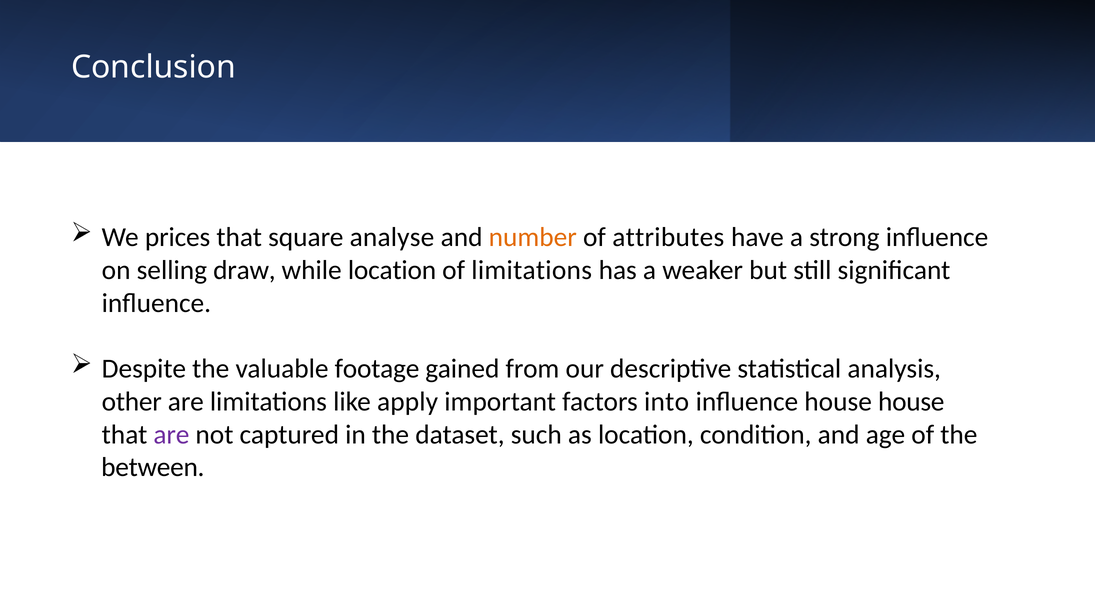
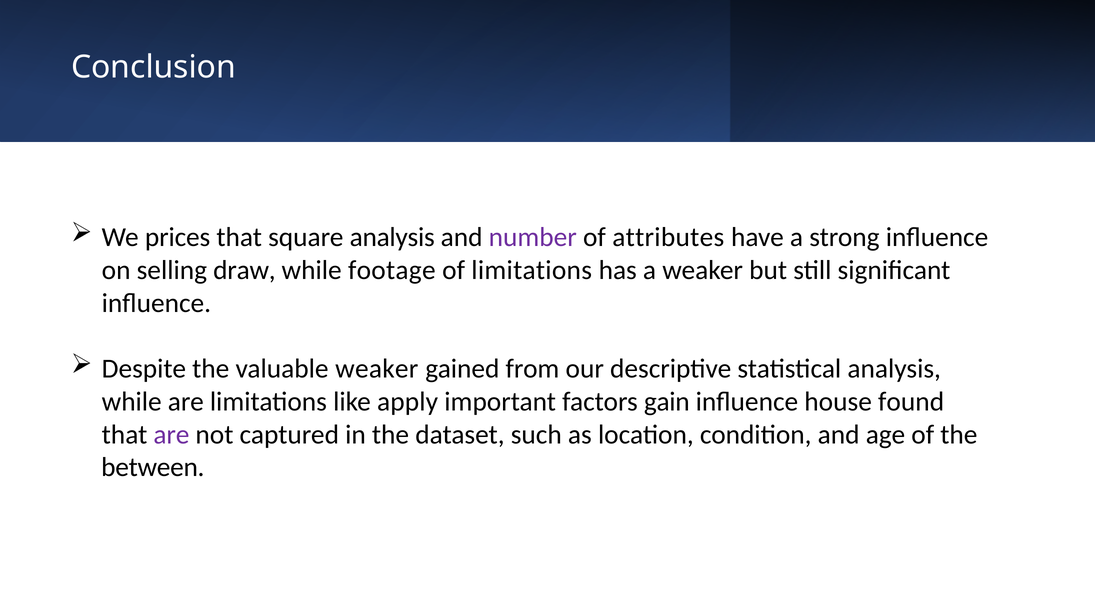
square analyse: analyse -> analysis
number colour: orange -> purple
while location: location -> footage
valuable footage: footage -> weaker
other at (132, 402): other -> while
into: into -> gain
house house: house -> found
